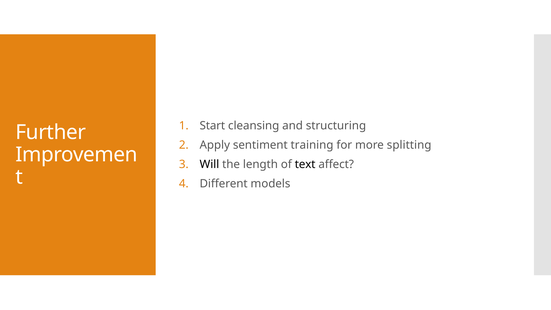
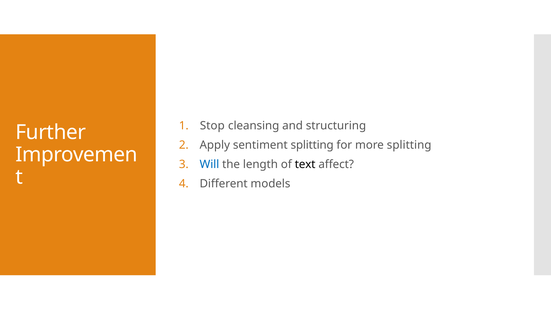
Start: Start -> Stop
sentiment training: training -> splitting
Will colour: black -> blue
